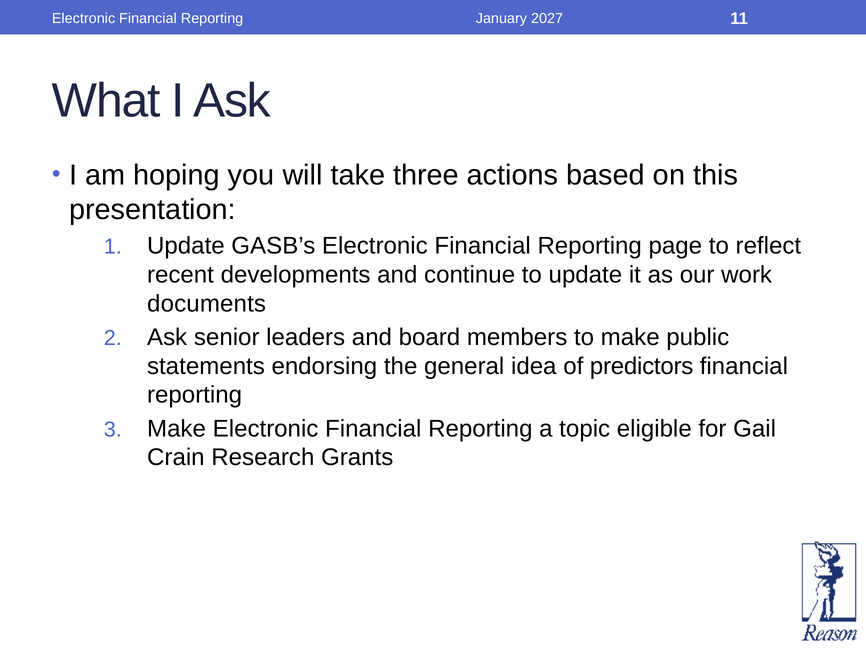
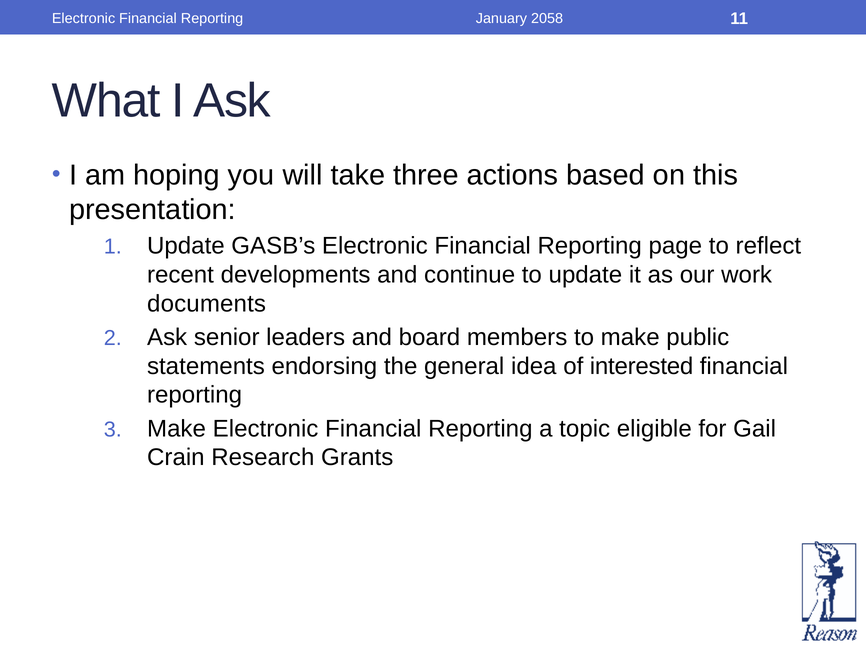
2027: 2027 -> 2058
predictors: predictors -> interested
